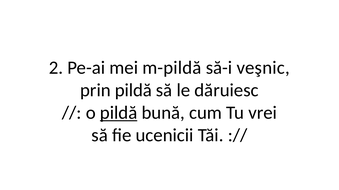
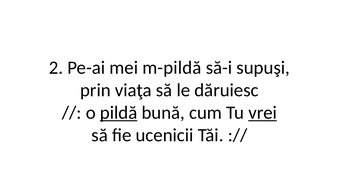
veşnic: veşnic -> supuşi
prin pildă: pildă -> viaţa
vrei underline: none -> present
